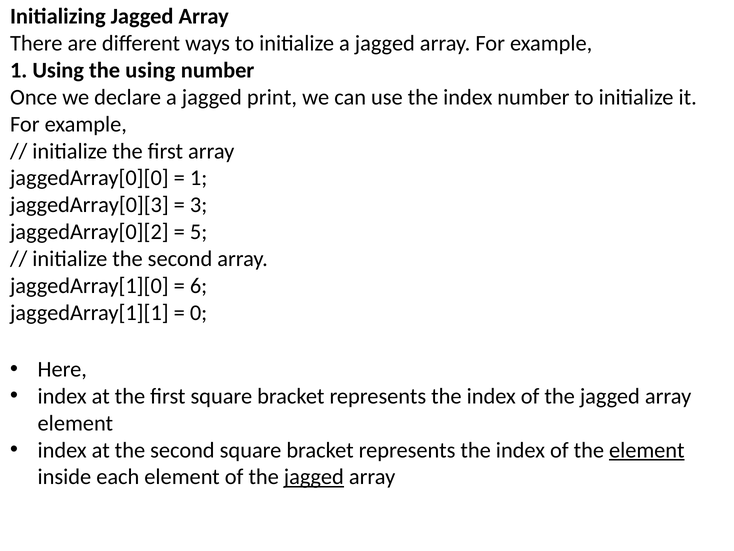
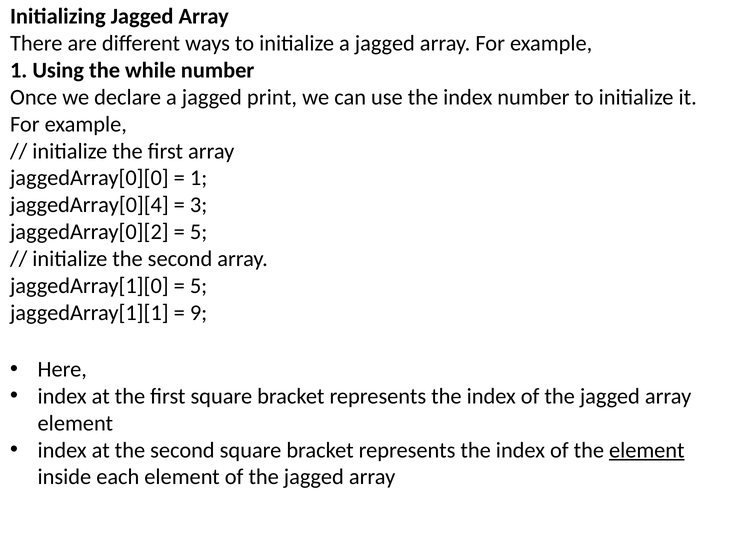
the using: using -> while
jaggedArray[0][3: jaggedArray[0][3 -> jaggedArray[0][4
6 at (199, 285): 6 -> 5
0: 0 -> 9
jagged at (314, 477) underline: present -> none
